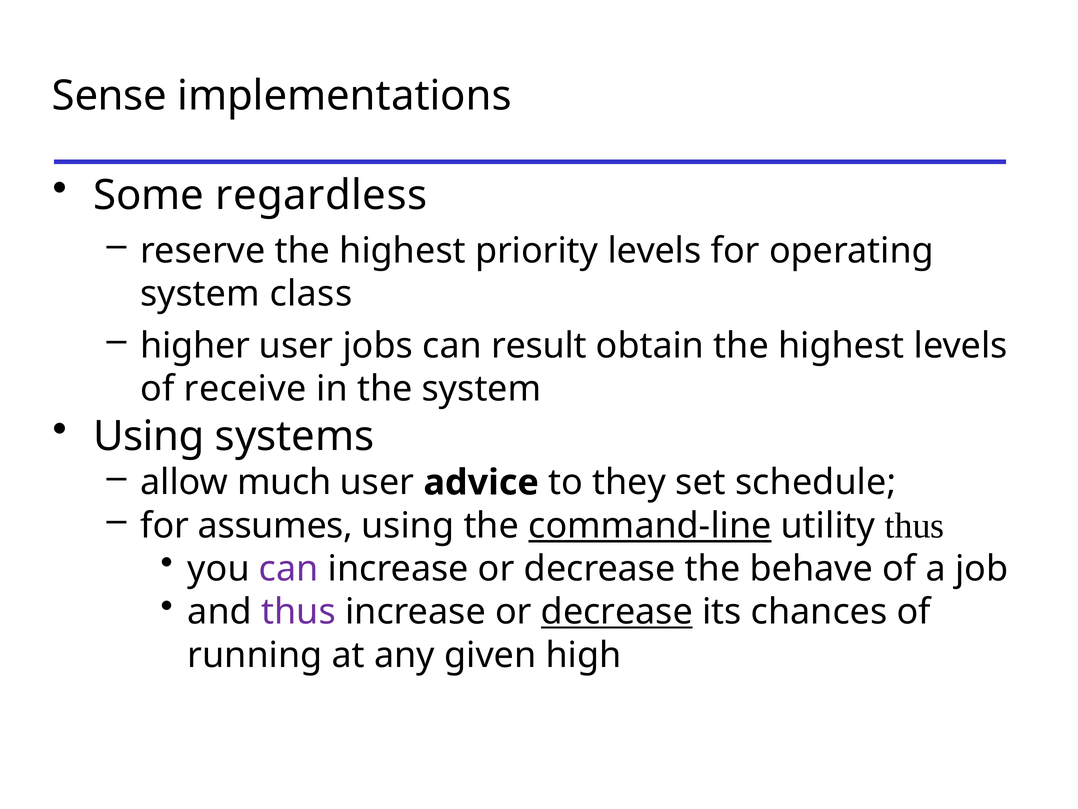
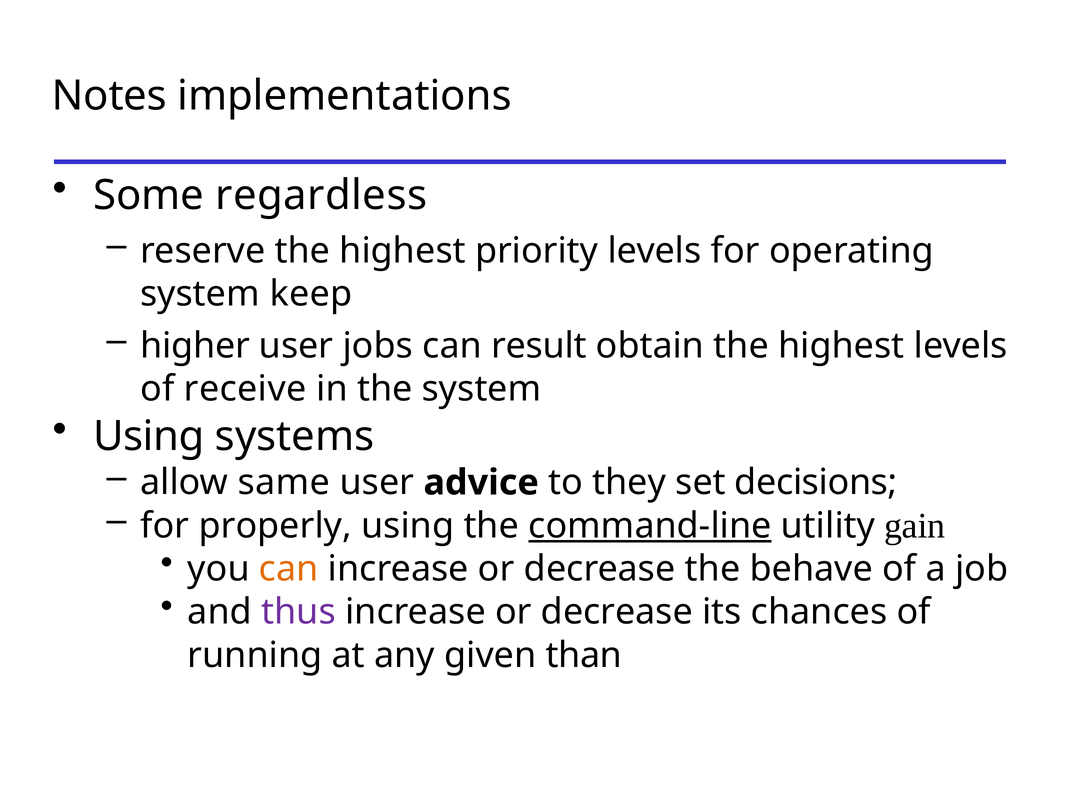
Sense: Sense -> Notes
class: class -> keep
much: much -> same
schedule: schedule -> decisions
assumes: assumes -> properly
utility thus: thus -> gain
can at (289, 569) colour: purple -> orange
decrease at (617, 612) underline: present -> none
high: high -> than
